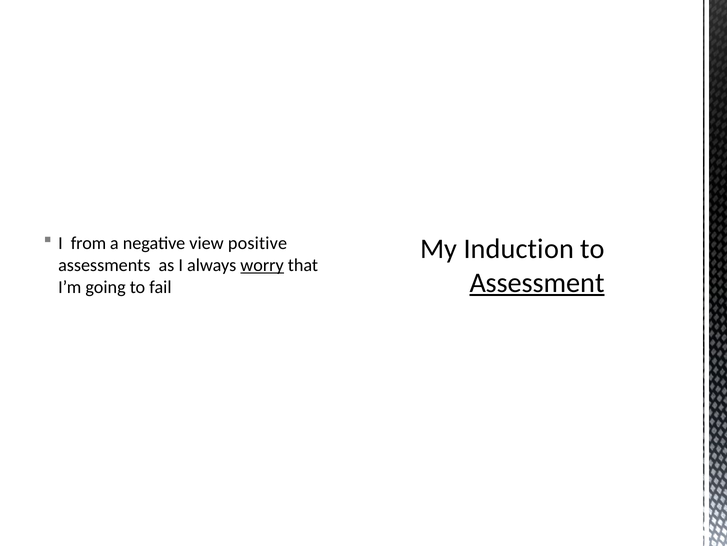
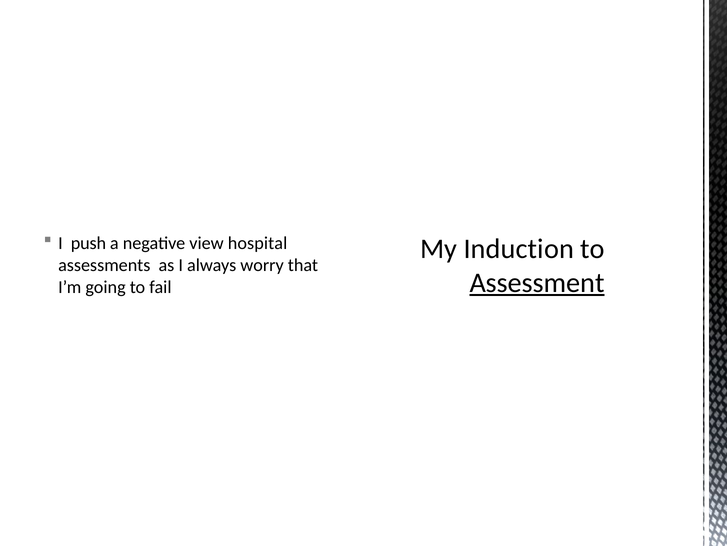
from: from -> push
positive: positive -> hospital
worry underline: present -> none
